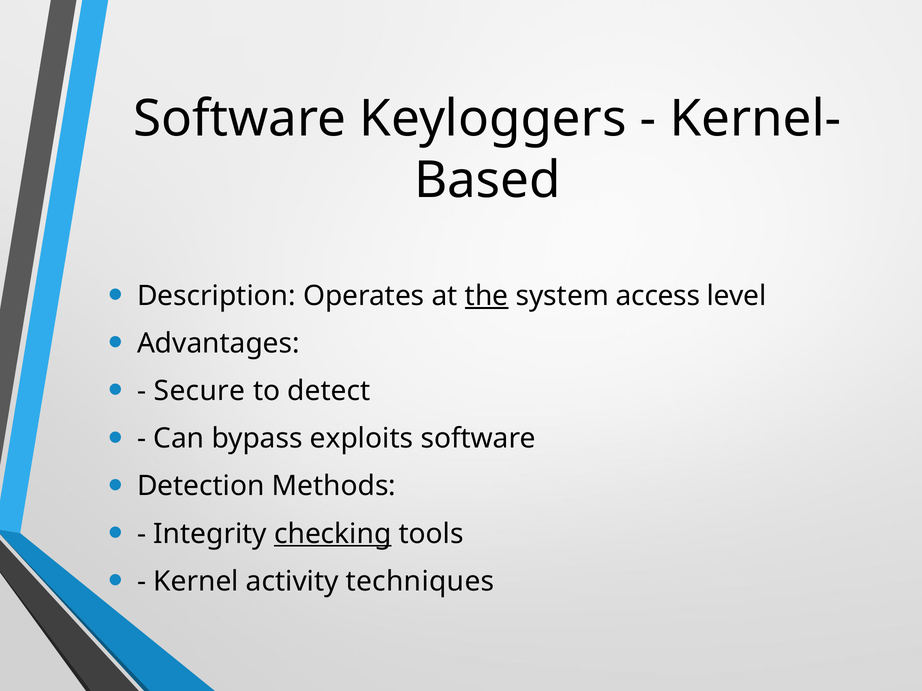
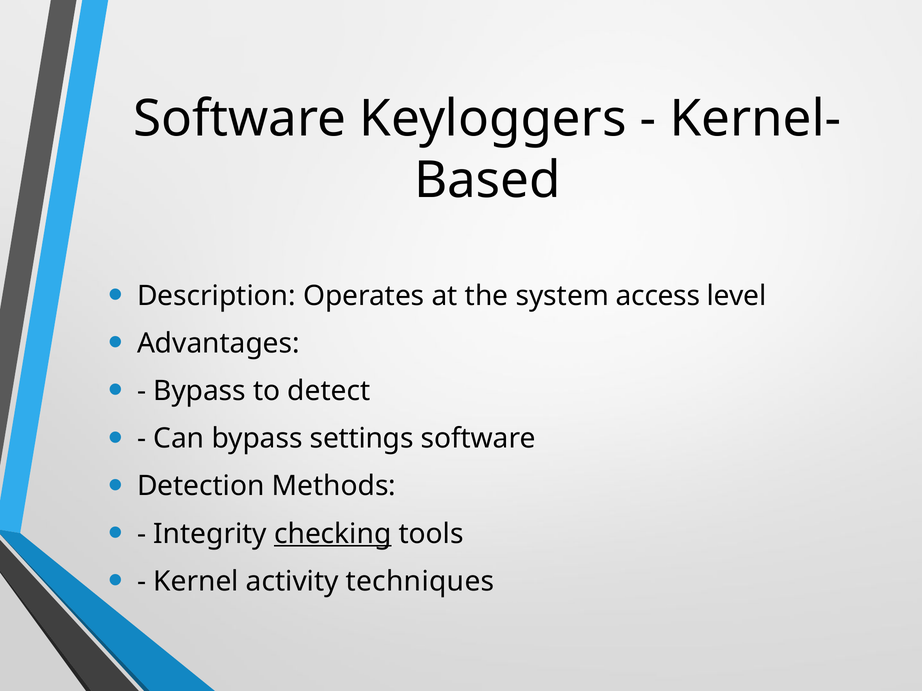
the underline: present -> none
Secure at (199, 391): Secure -> Bypass
exploits: exploits -> settings
